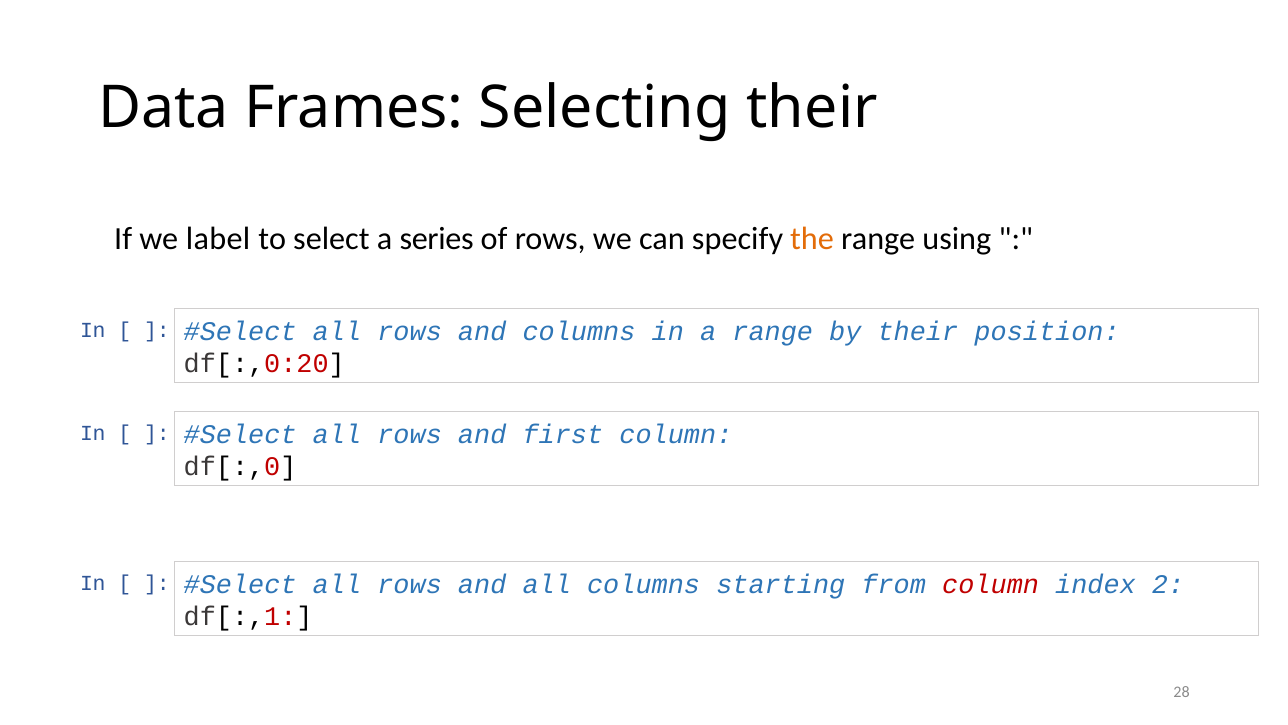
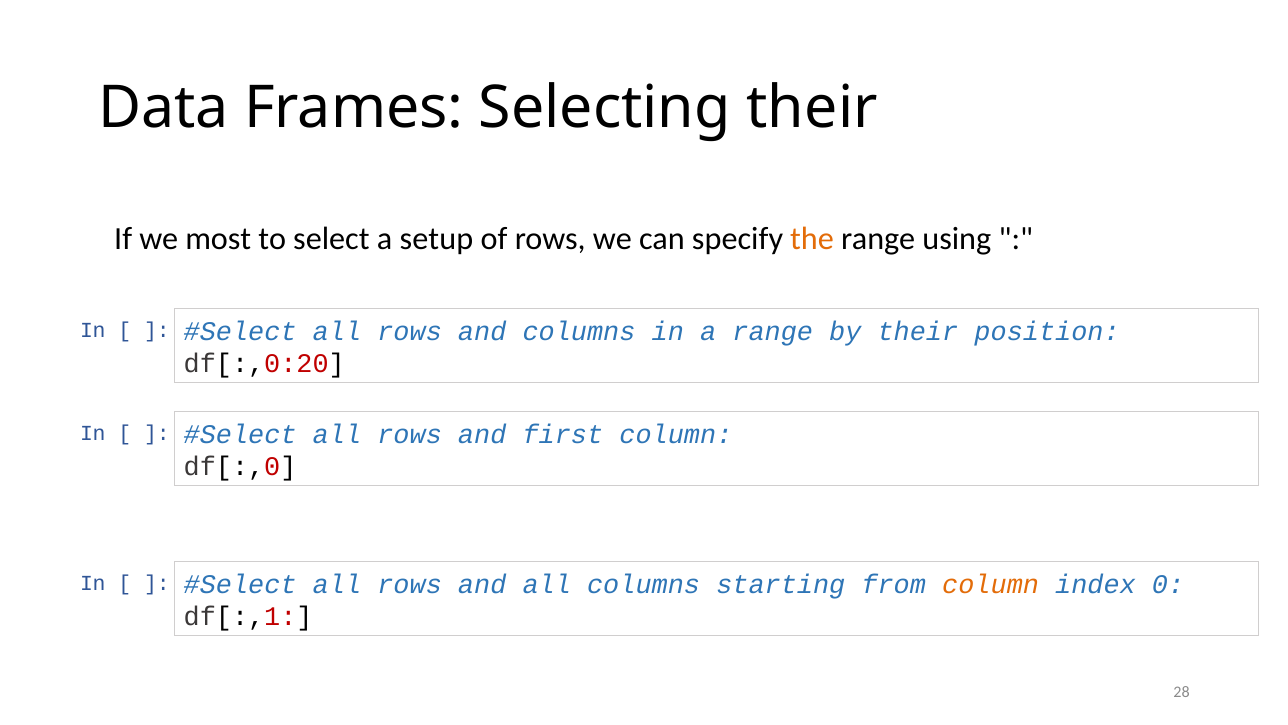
label: label -> most
series: series -> setup
column at (991, 584) colour: red -> orange
2: 2 -> 0
